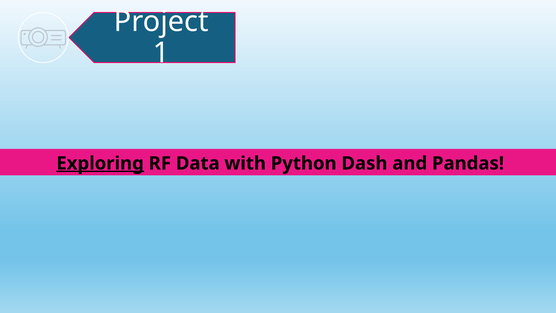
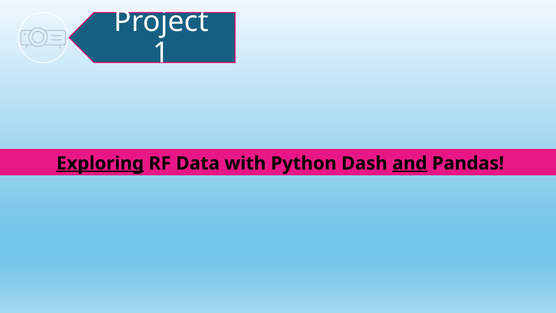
and underline: none -> present
